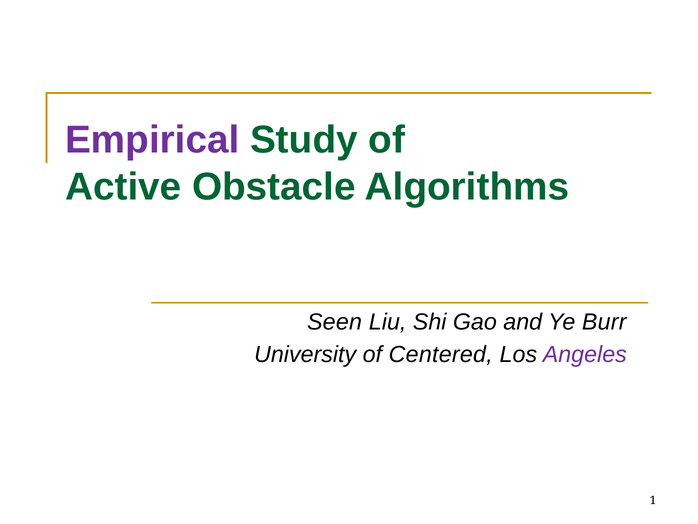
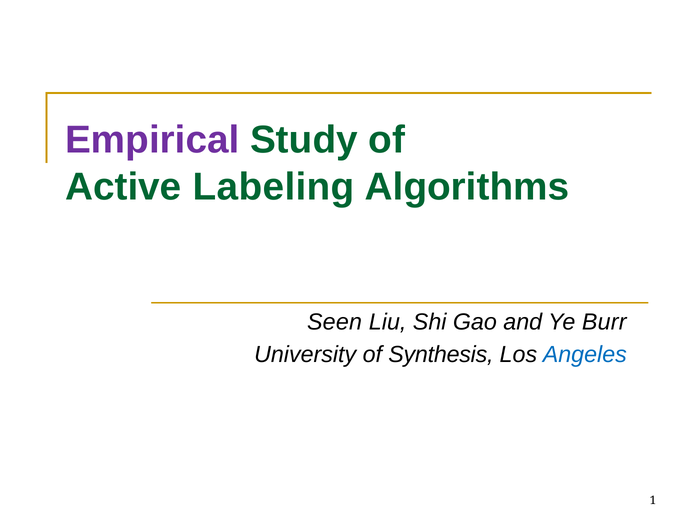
Obstacle: Obstacle -> Labeling
Centered: Centered -> Synthesis
Angeles colour: purple -> blue
